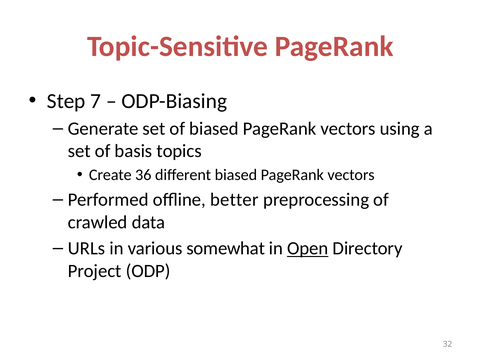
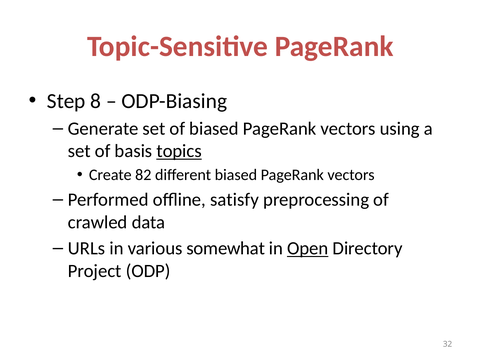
7: 7 -> 8
topics underline: none -> present
36: 36 -> 82
better: better -> satisfy
